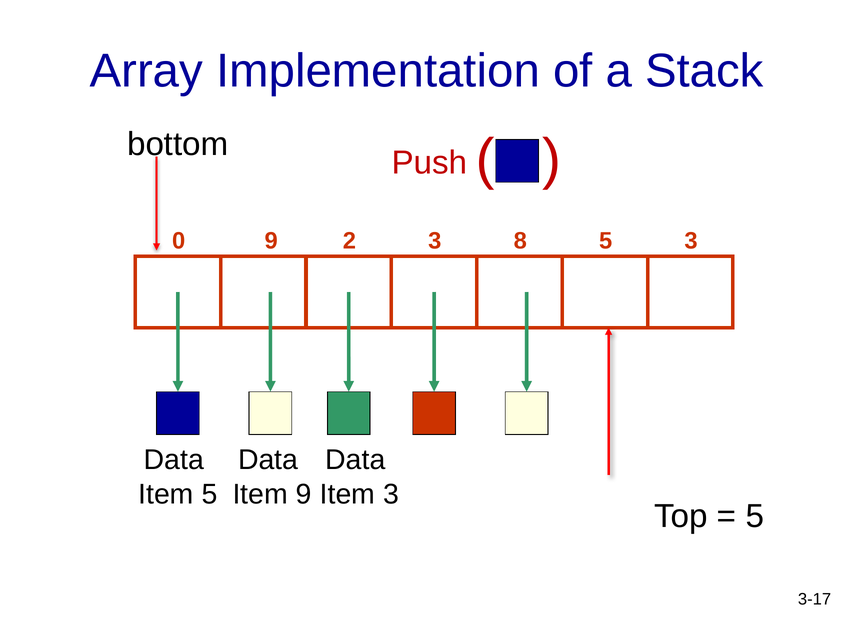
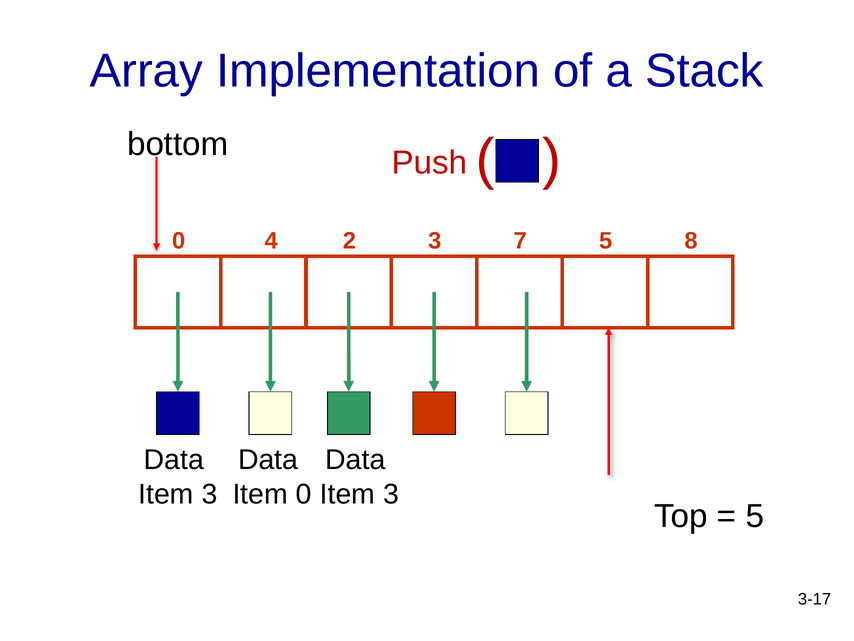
0 9: 9 -> 4
8: 8 -> 7
5 3: 3 -> 8
5 at (209, 494): 5 -> 3
Item 9: 9 -> 0
